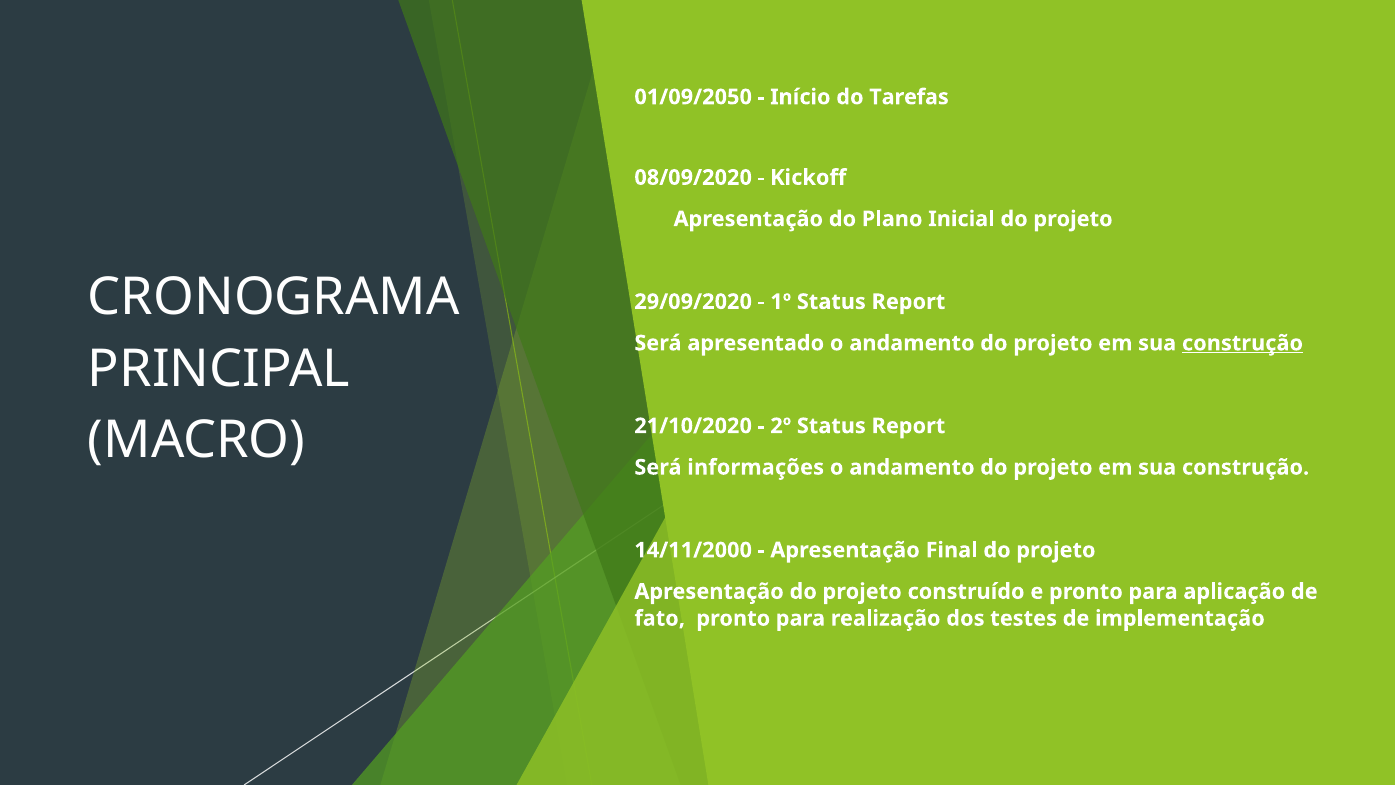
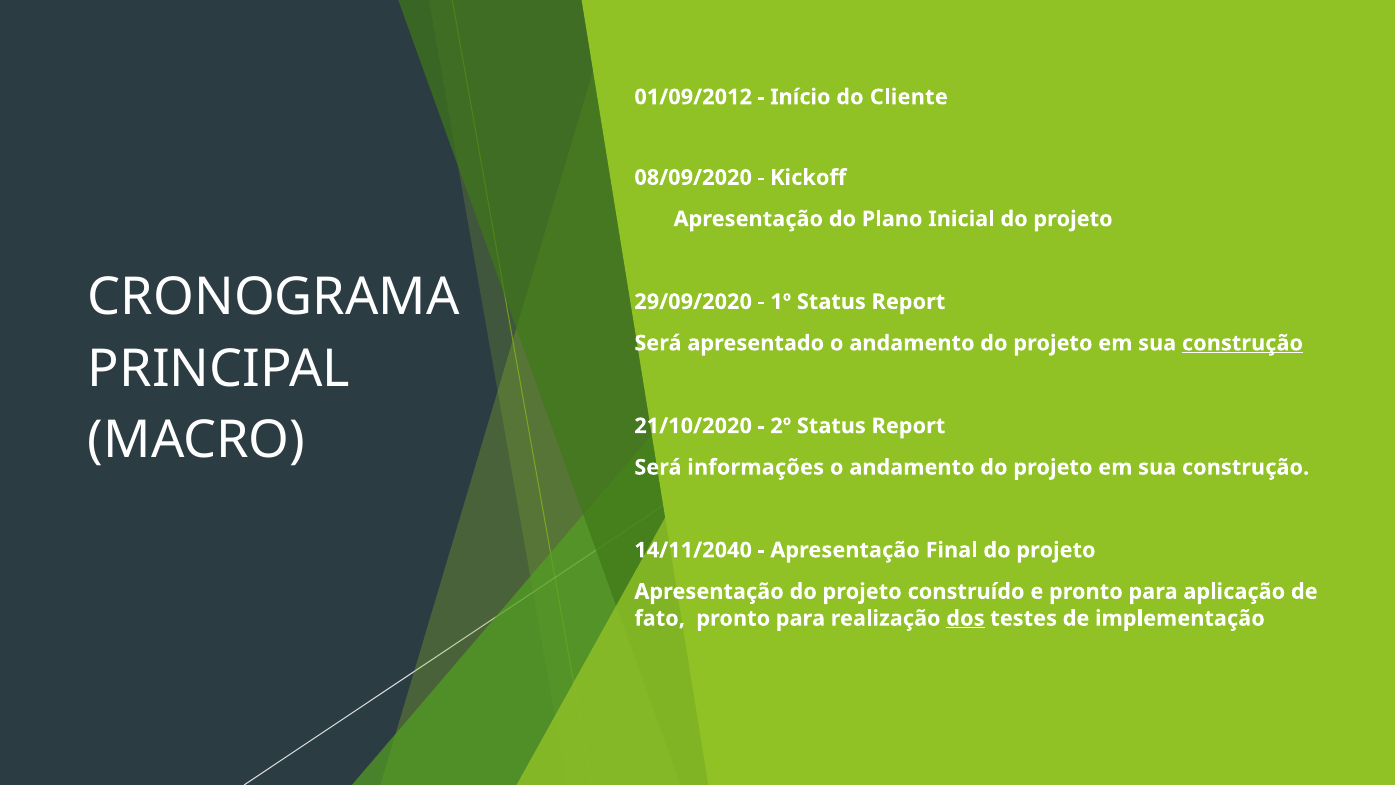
01/09/2050: 01/09/2050 -> 01/09/2012
Tarefas: Tarefas -> Cliente
14/11/2000: 14/11/2000 -> 14/11/2040
dos underline: none -> present
